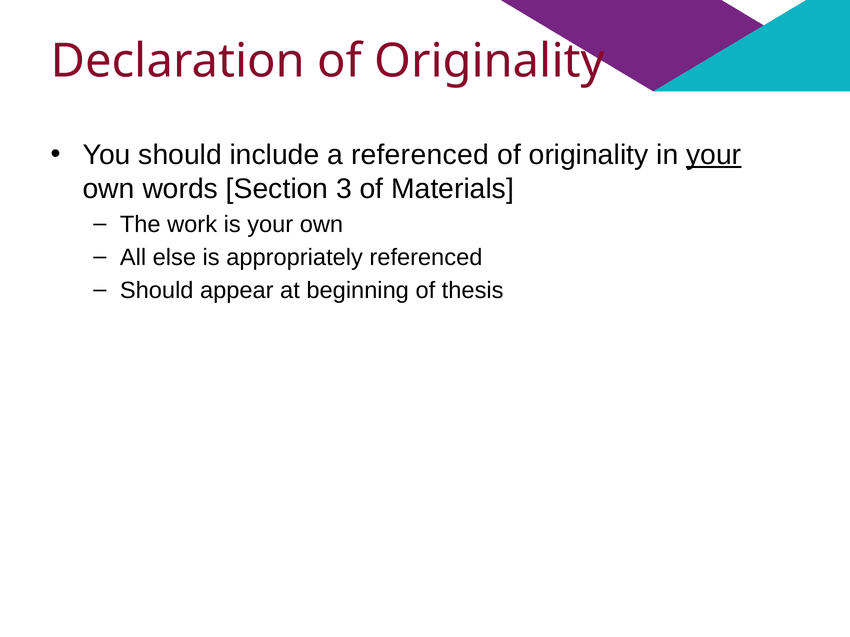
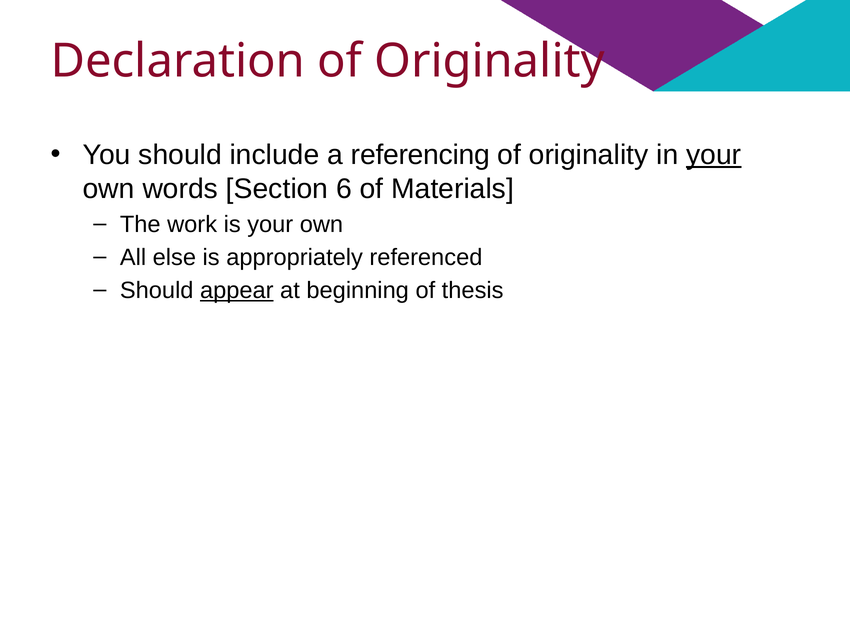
a referenced: referenced -> referencing
3: 3 -> 6
appear underline: none -> present
